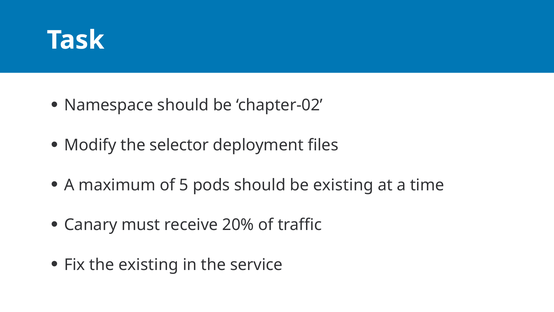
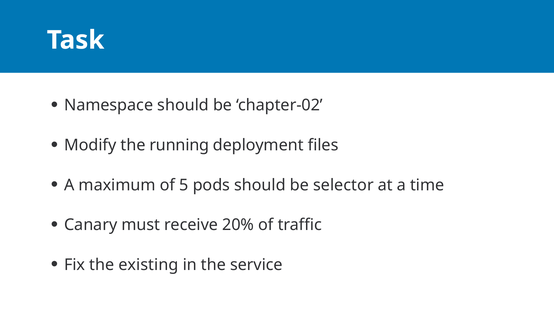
selector: selector -> running
be existing: existing -> selector
